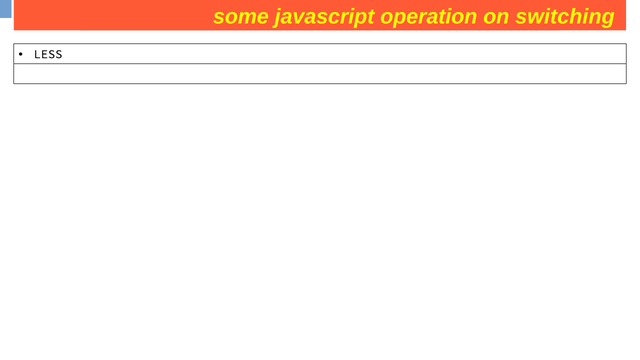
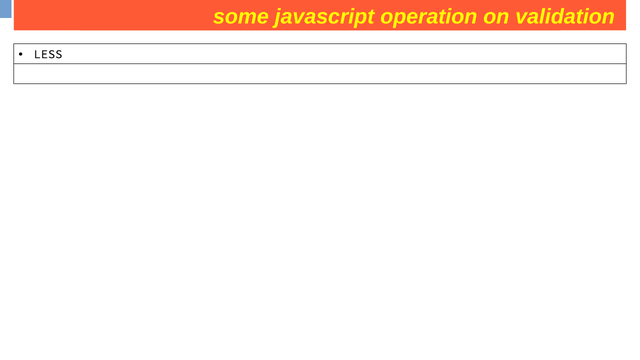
switching: switching -> validation
